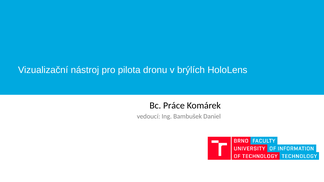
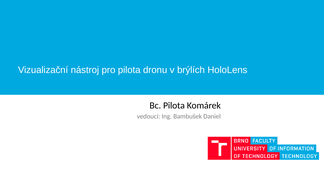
Bc Práce: Práce -> Pilota
